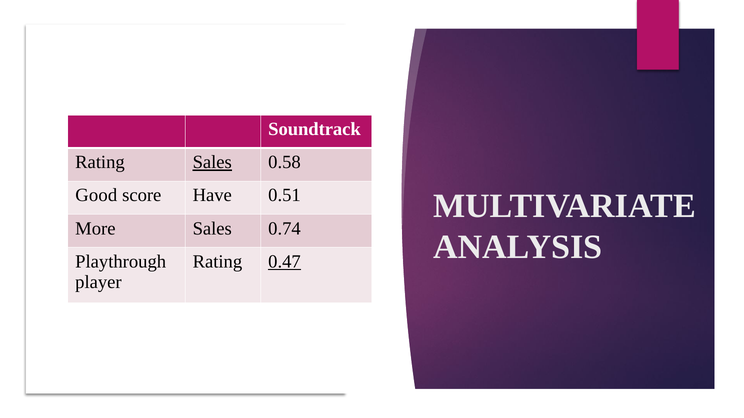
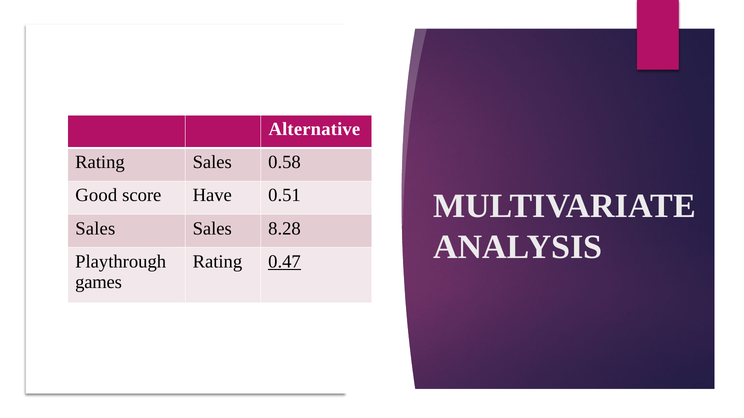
Soundtrack: Soundtrack -> Alternative
Sales at (212, 162) underline: present -> none
More at (95, 229): More -> Sales
0.74: 0.74 -> 8.28
player: player -> games
